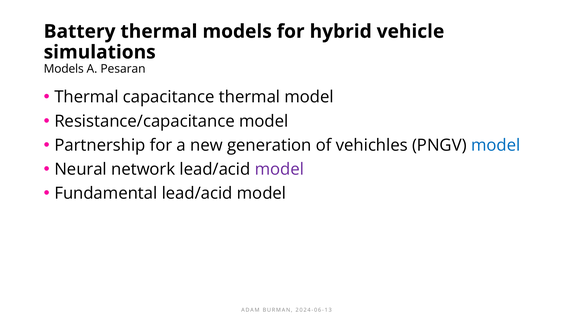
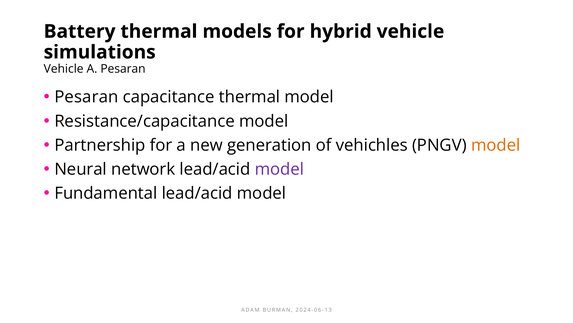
Models at (64, 69): Models -> Vehicle
Thermal at (87, 97): Thermal -> Pesaran
model at (496, 145) colour: blue -> orange
